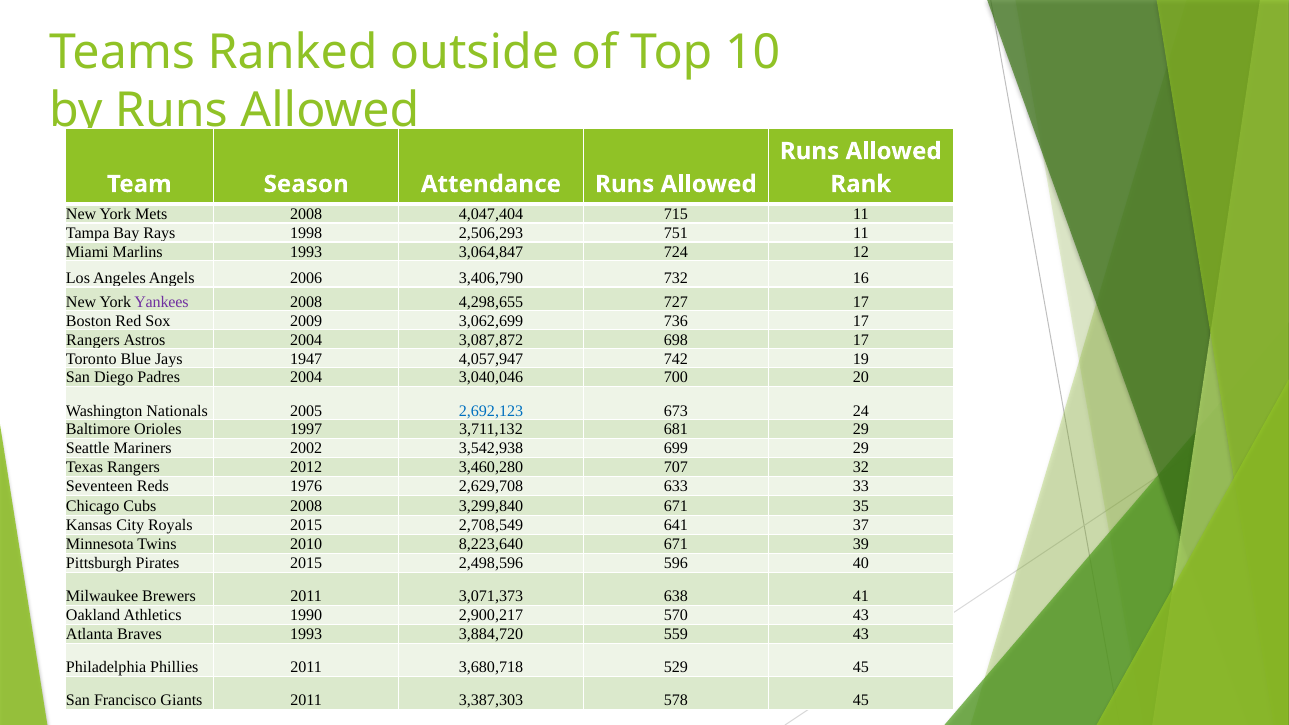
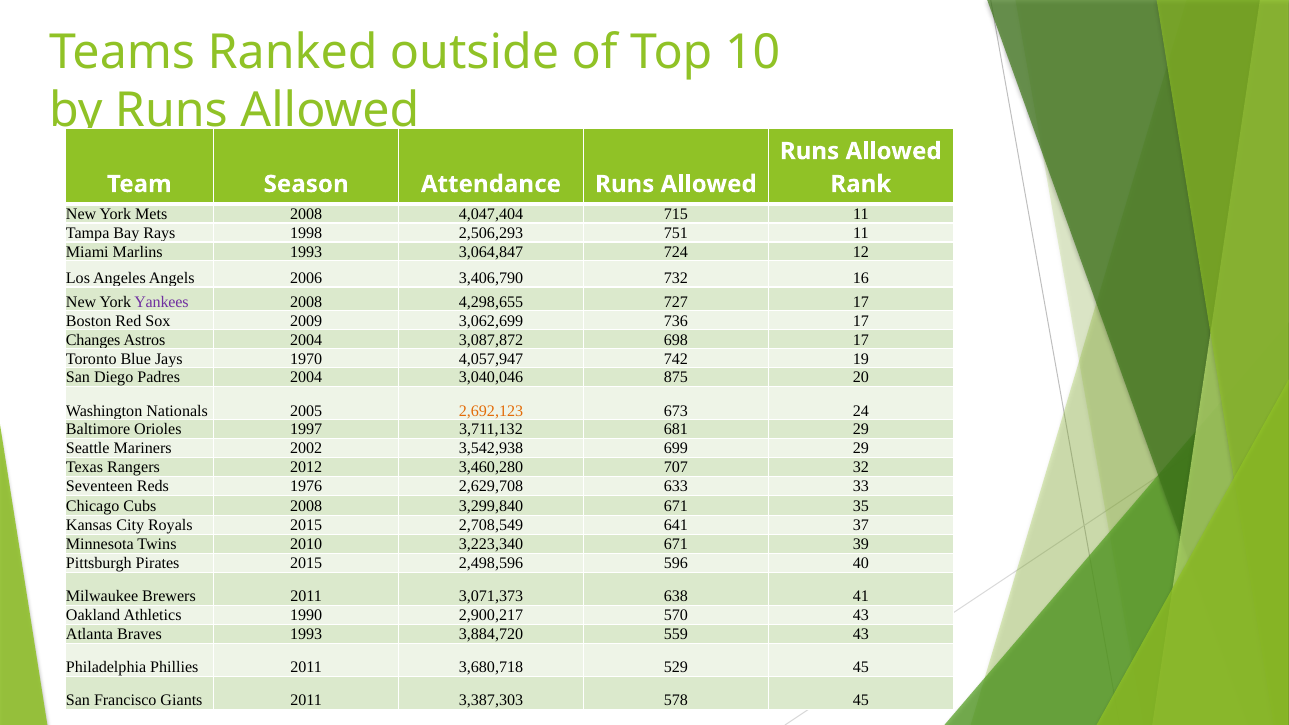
Rangers at (93, 340): Rangers -> Changes
1947: 1947 -> 1970
700: 700 -> 875
2,692,123 colour: blue -> orange
8,223,640: 8,223,640 -> 3,223,340
